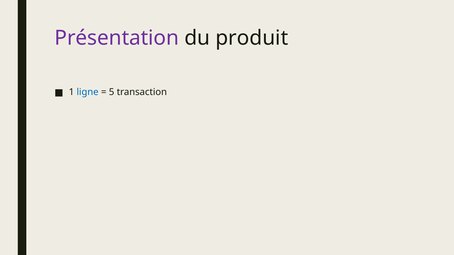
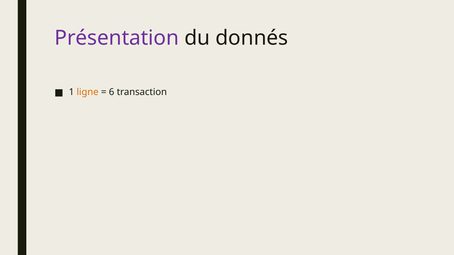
produit: produit -> donnés
ligne colour: blue -> orange
5: 5 -> 6
